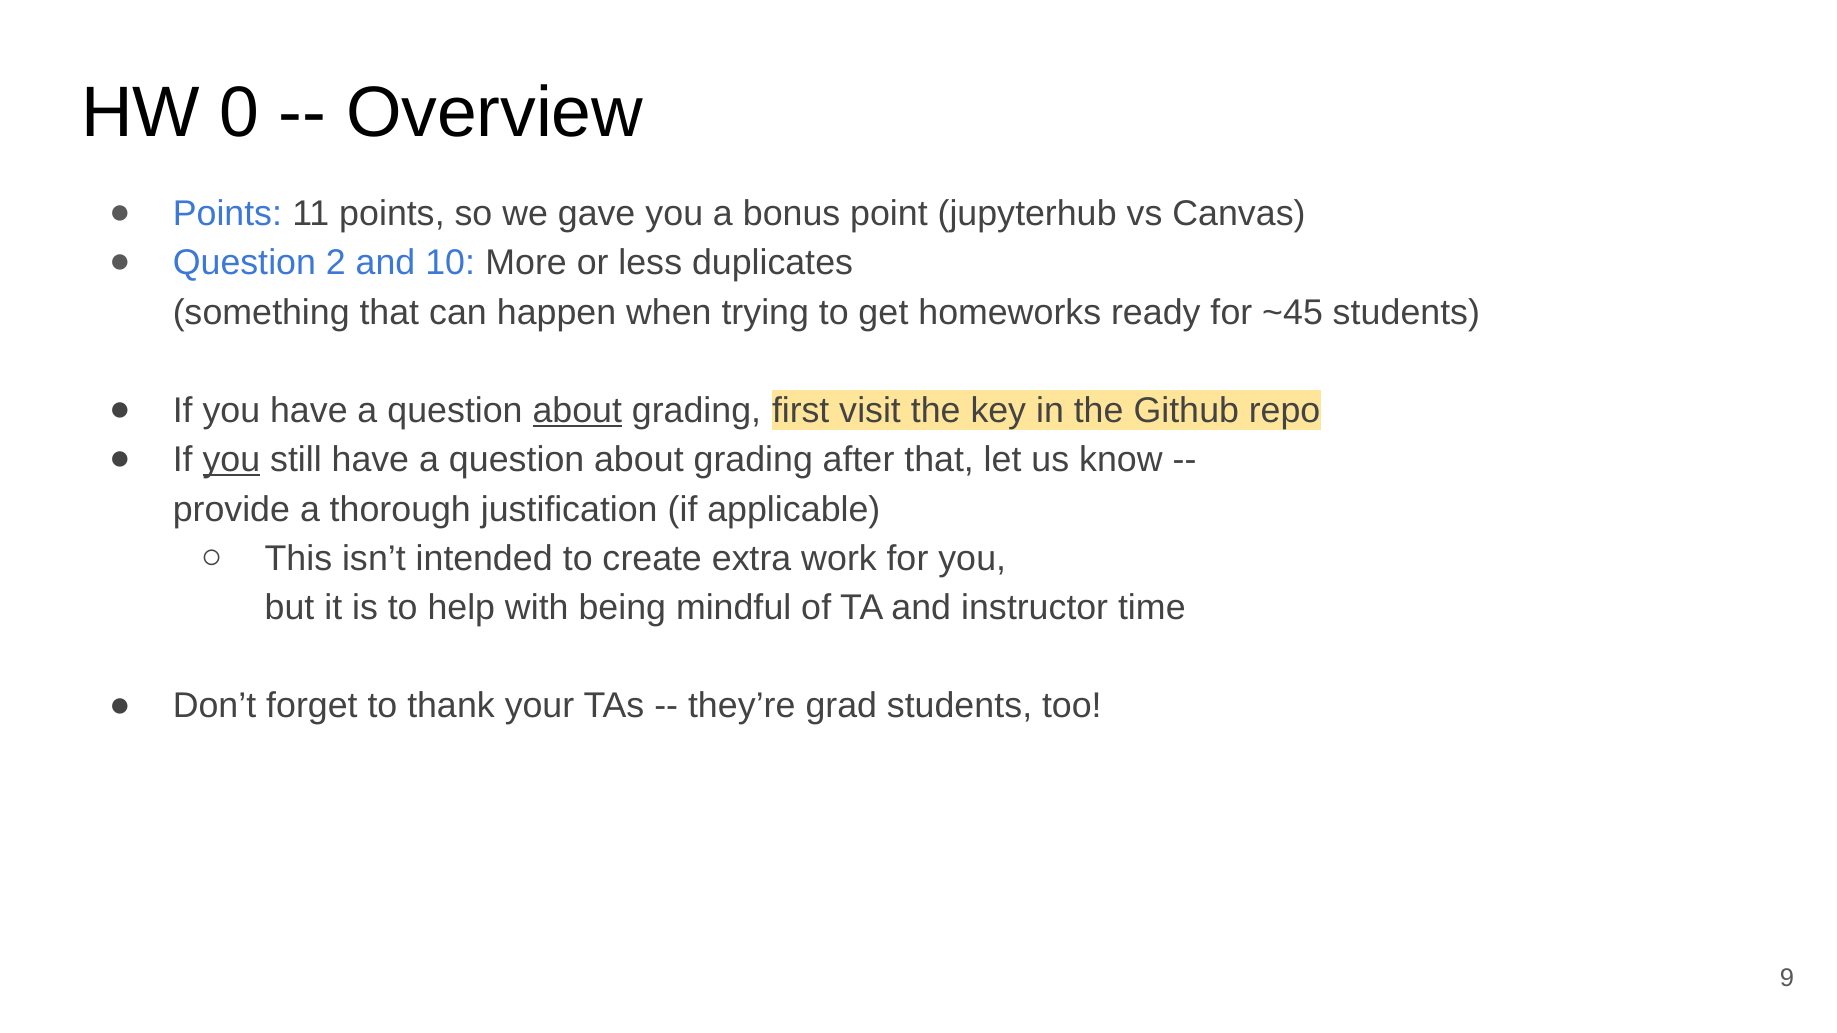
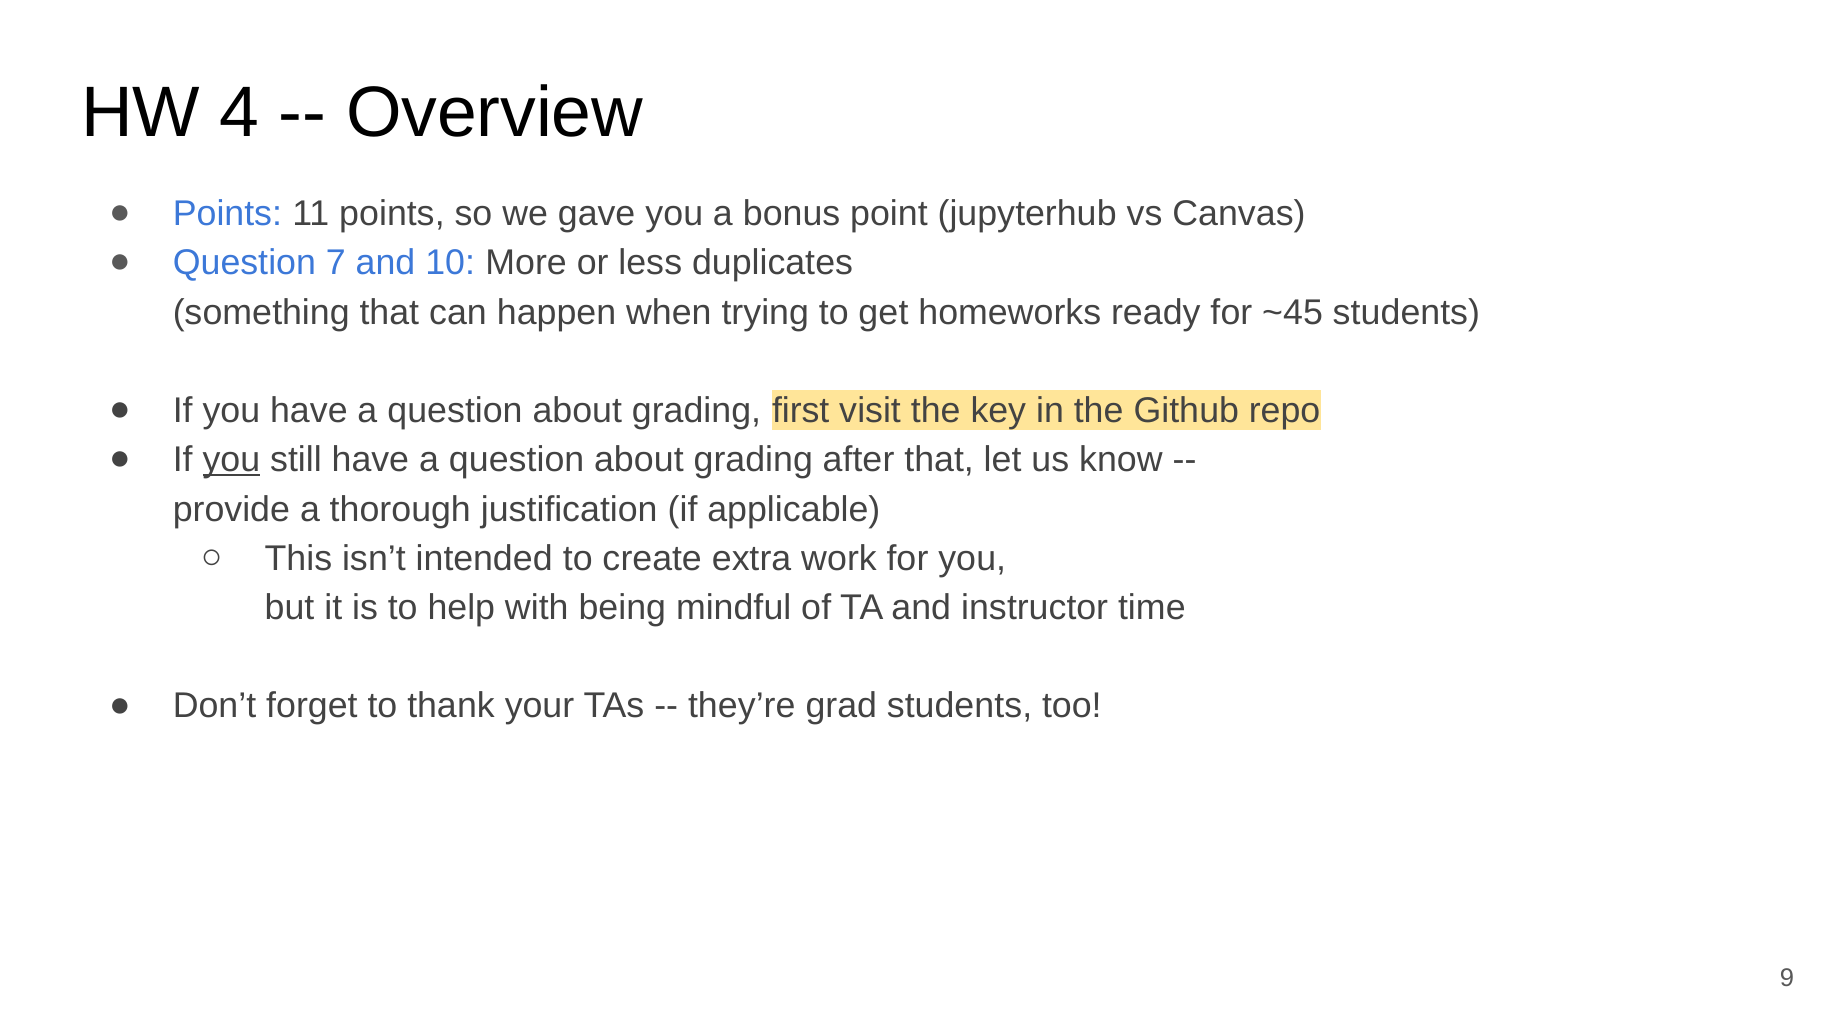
0: 0 -> 4
2: 2 -> 7
about at (577, 411) underline: present -> none
